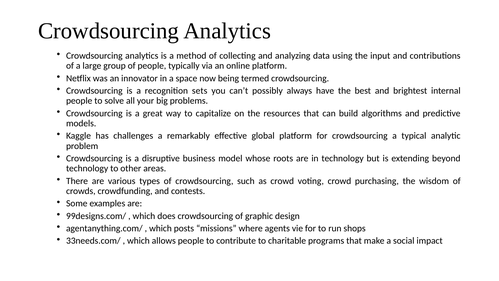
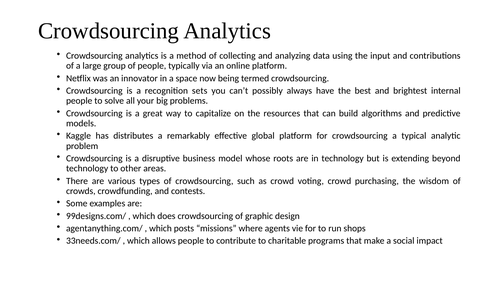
challenges: challenges -> distributes
